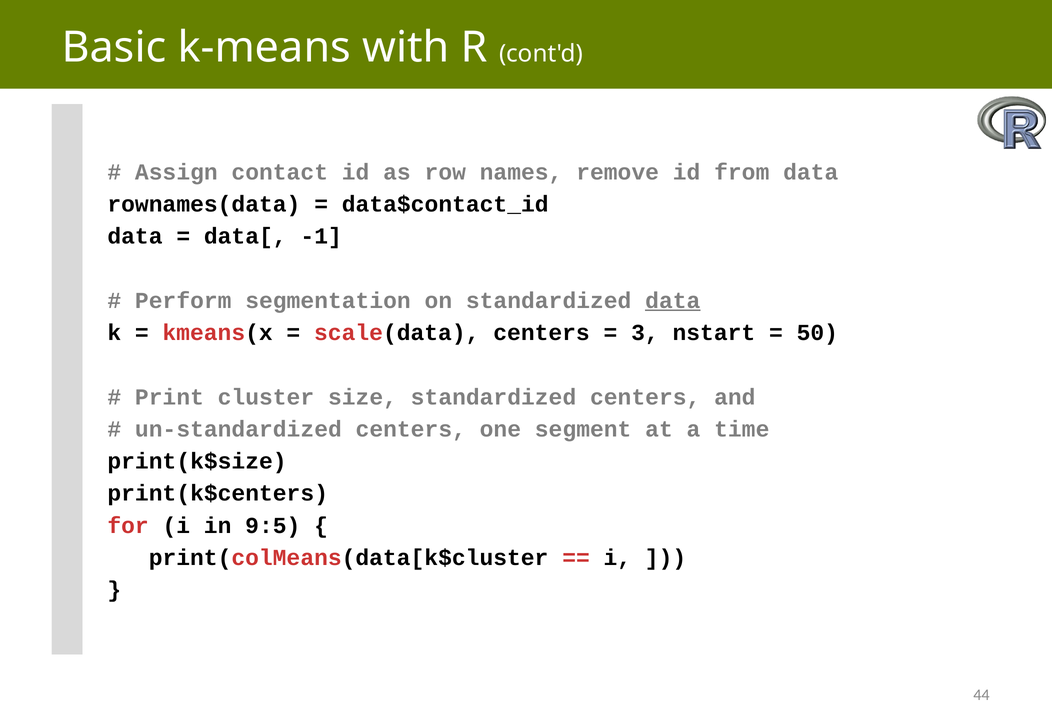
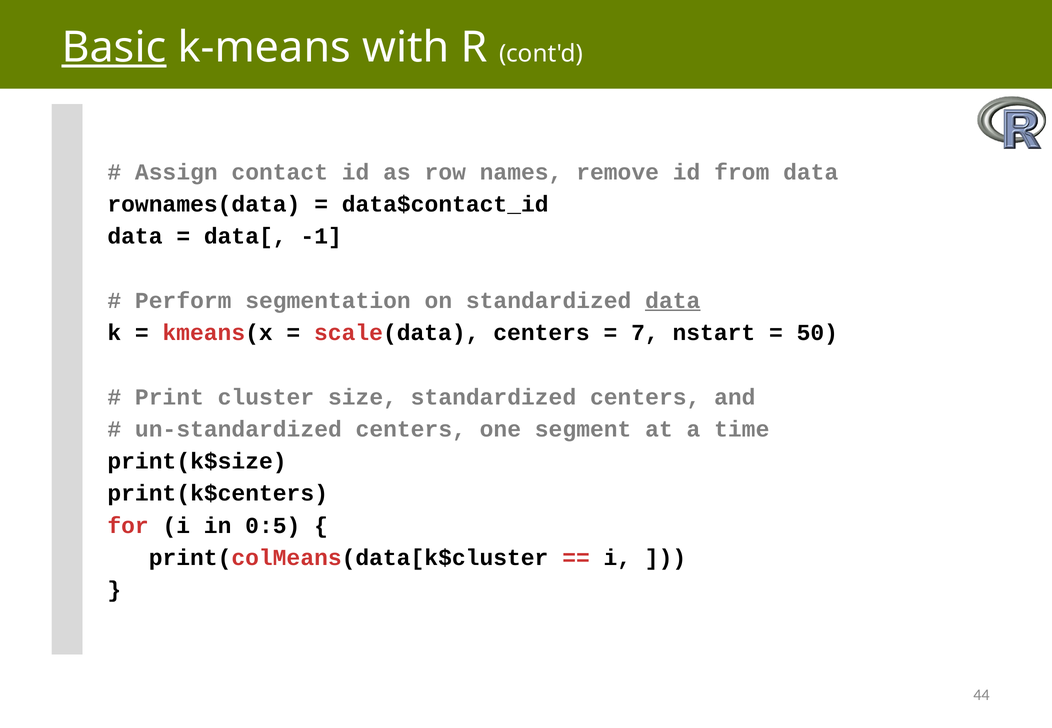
Basic underline: none -> present
3: 3 -> 7
9:5: 9:5 -> 0:5
